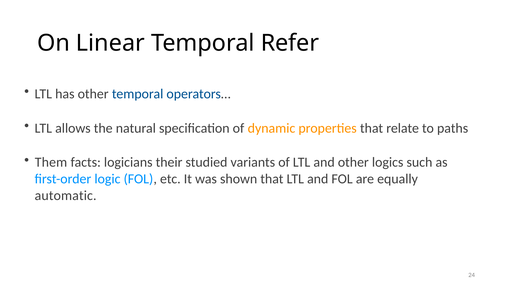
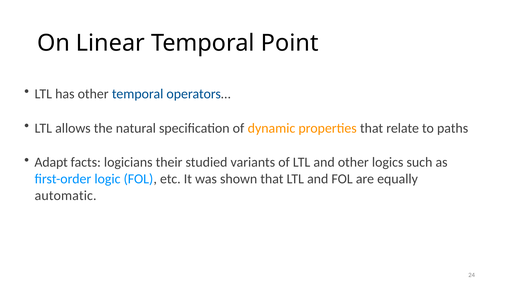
Refer: Refer -> Point
Them: Them -> Adapt
